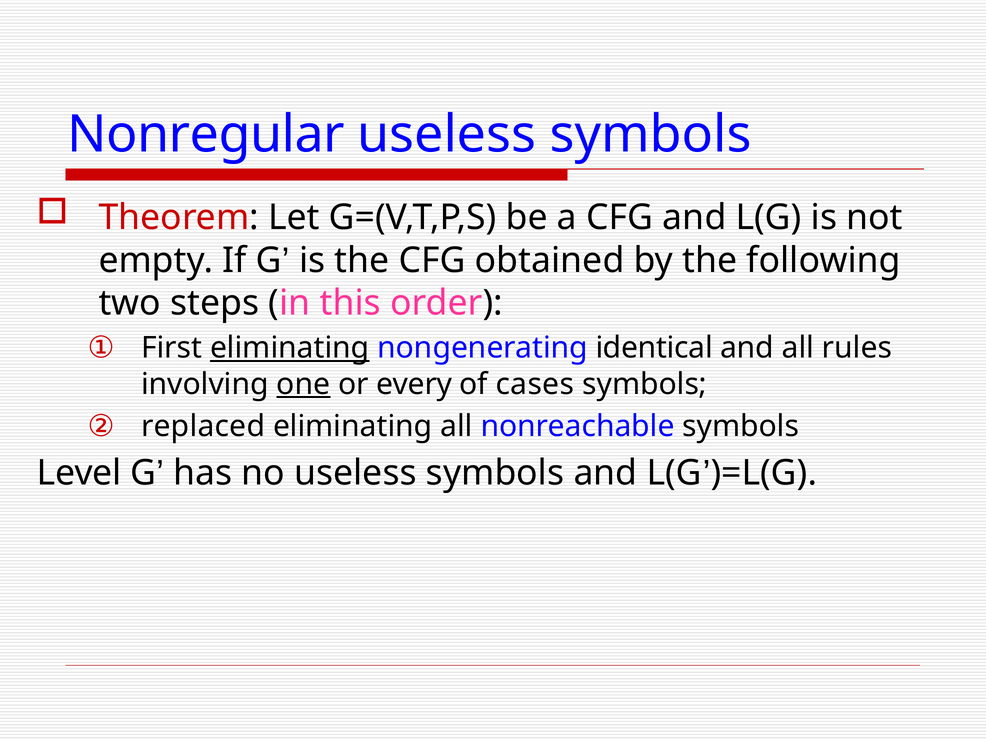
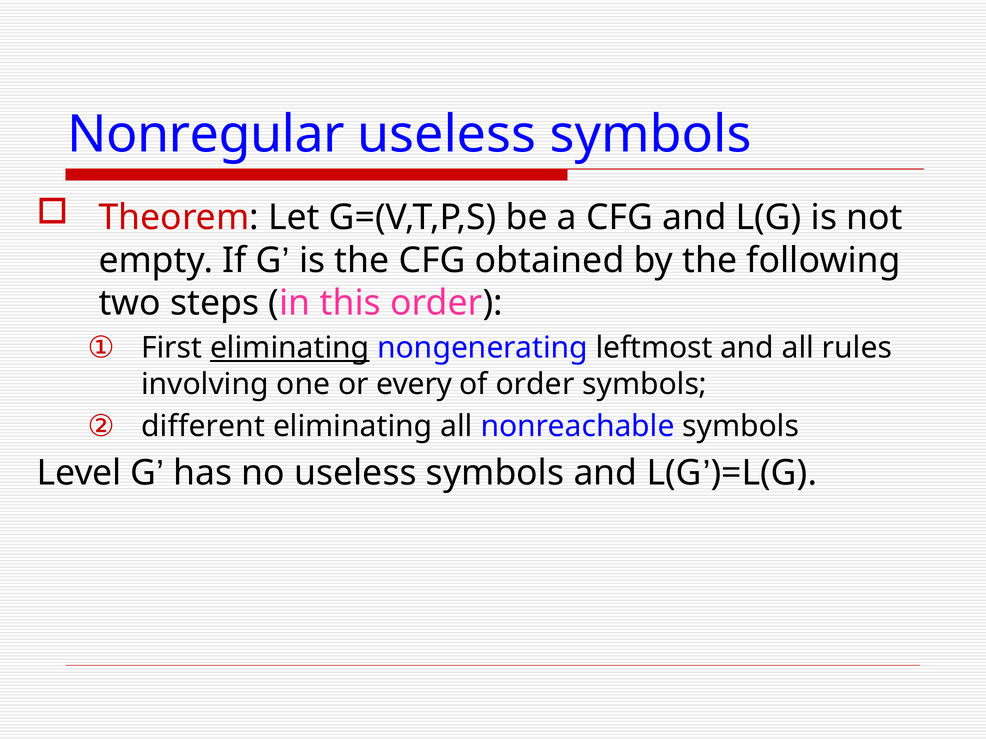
identical: identical -> leftmost
one underline: present -> none
of cases: cases -> order
replaced: replaced -> different
